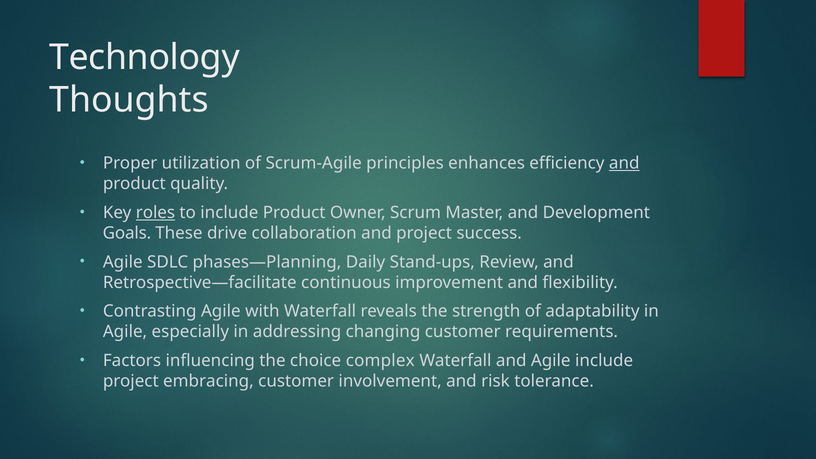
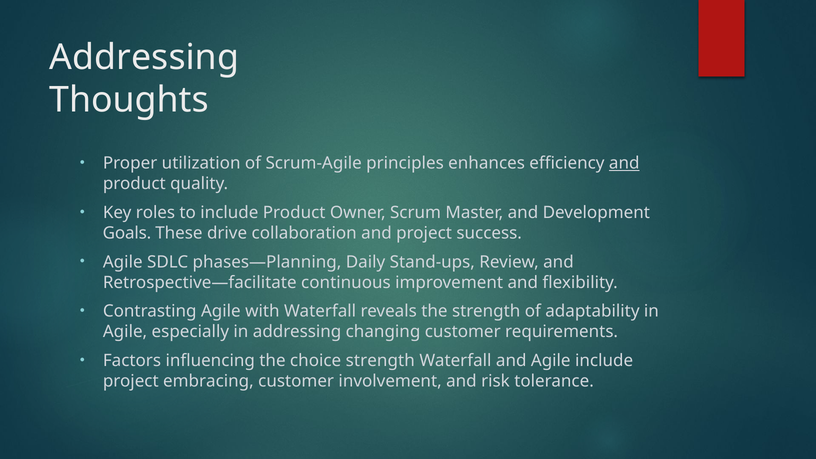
Technology at (144, 57): Technology -> Addressing
roles underline: present -> none
choice complex: complex -> strength
